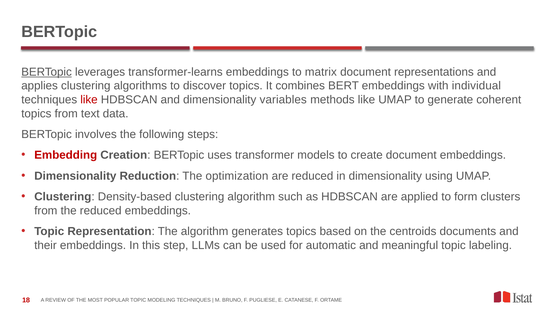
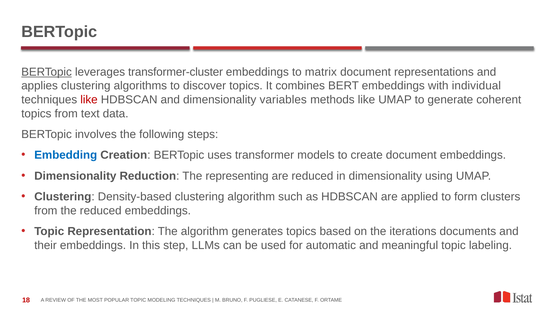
transformer-learns: transformer-learns -> transformer-cluster
Embedding colour: red -> blue
optimization: optimization -> representing
centroids: centroids -> iterations
